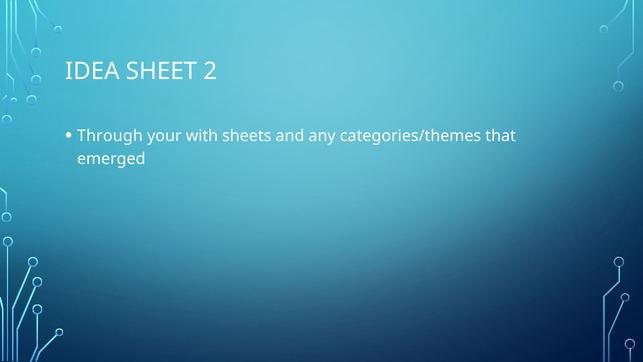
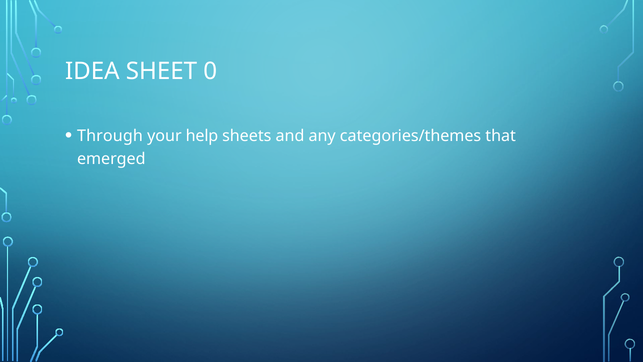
2: 2 -> 0
with: with -> help
